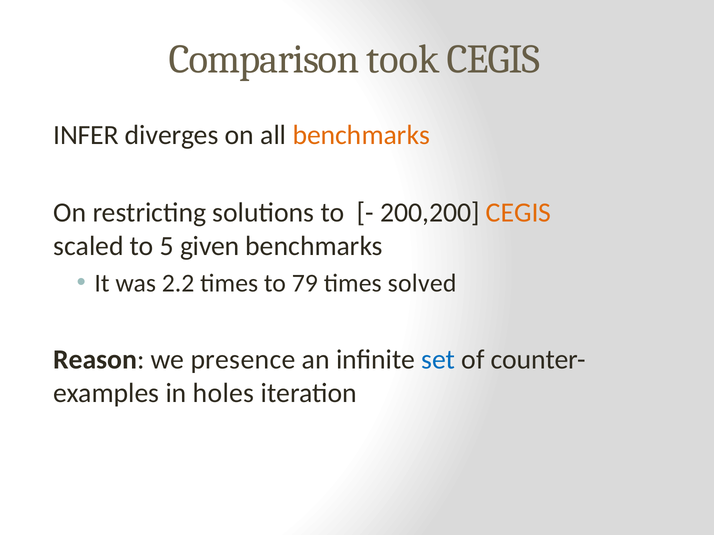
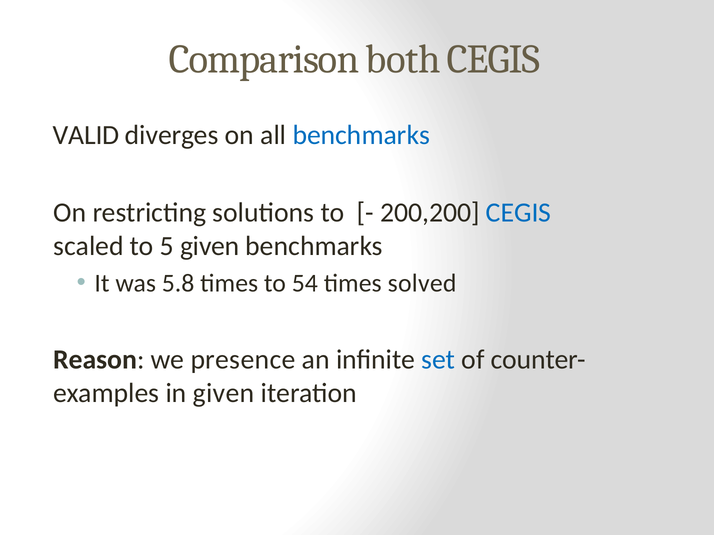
took: took -> both
INFER: INFER -> VALID
benchmarks at (361, 135) colour: orange -> blue
CEGIS at (519, 213) colour: orange -> blue
2.2: 2.2 -> 5.8
79: 79 -> 54
in holes: holes -> given
